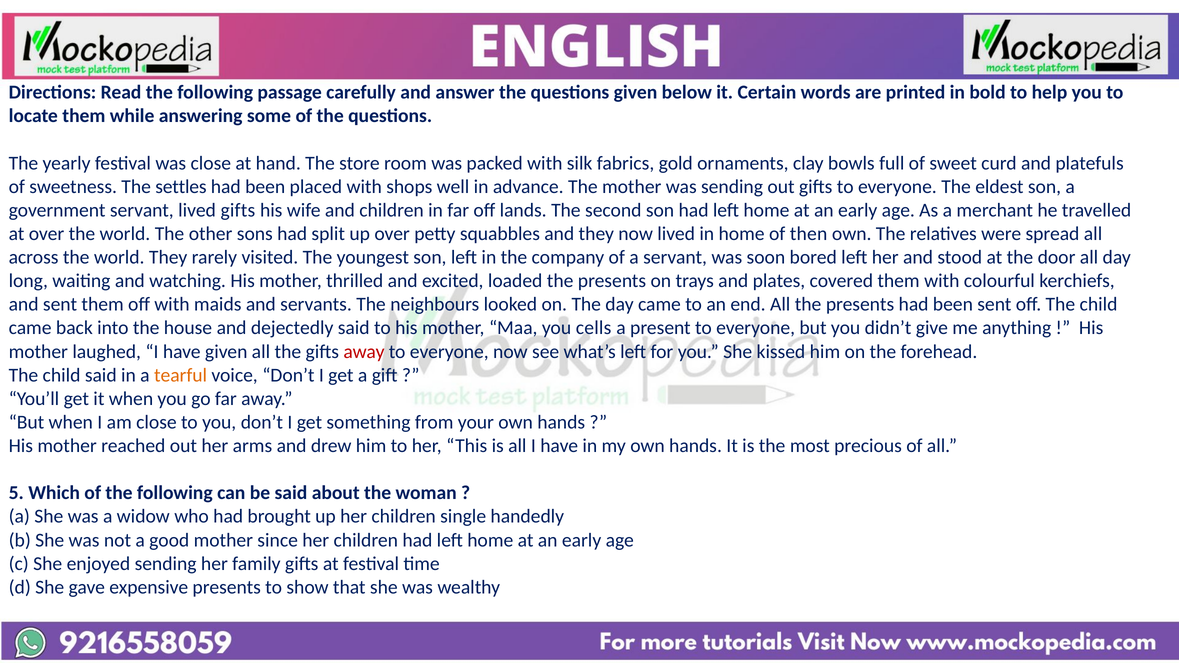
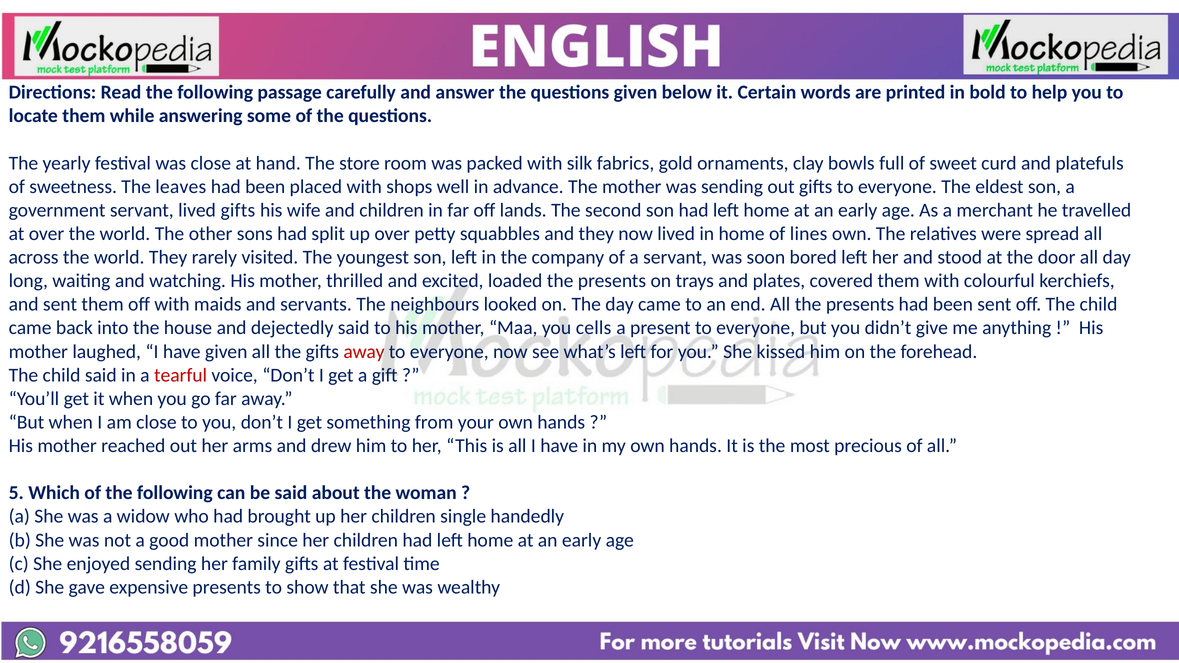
settles: settles -> leaves
then: then -> lines
tearful colour: orange -> red
